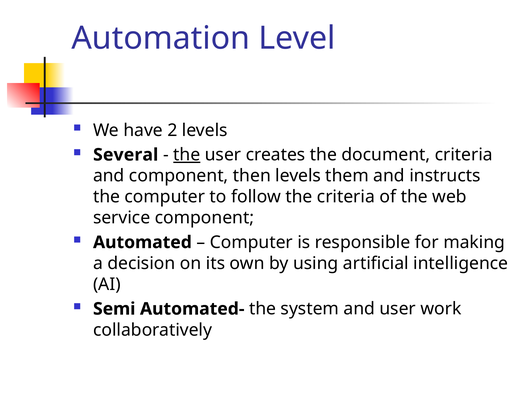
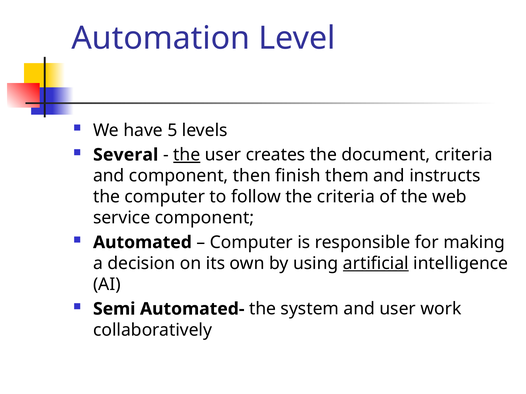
2: 2 -> 5
then levels: levels -> ﬁnish
artiﬁcial underline: none -> present
